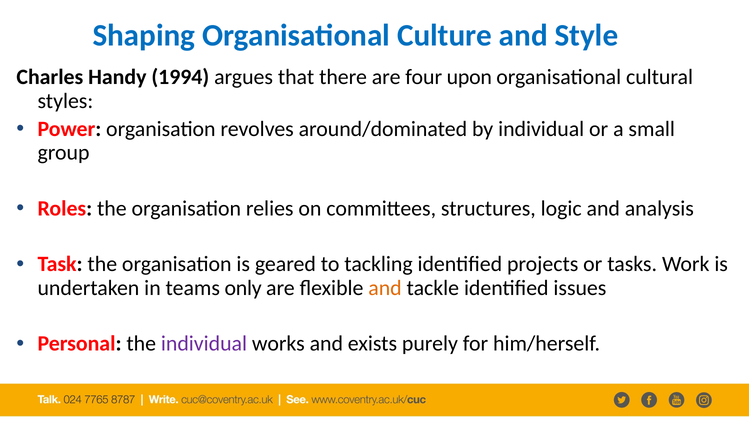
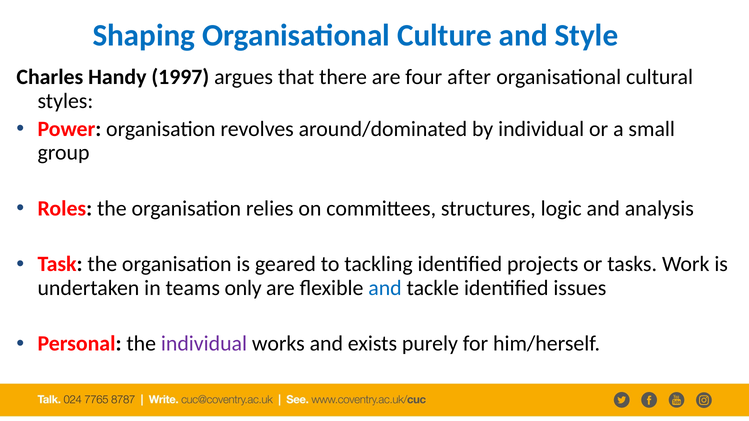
1994: 1994 -> 1997
upon: upon -> after
and at (385, 288) colour: orange -> blue
